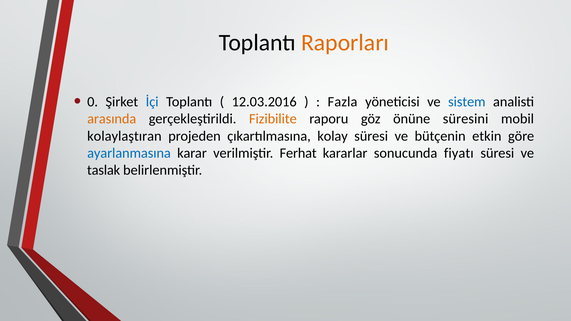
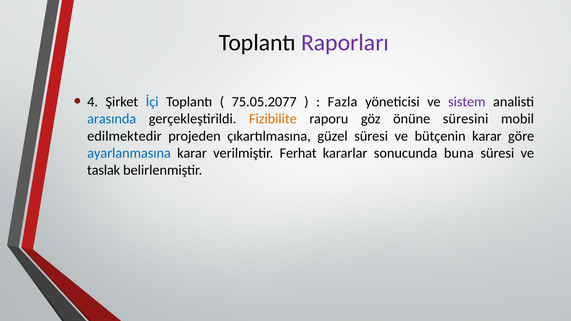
Raporları colour: orange -> purple
0: 0 -> 4
12.03.2016: 12.03.2016 -> 75.05.2077
sistem colour: blue -> purple
arasında colour: orange -> blue
kolaylaştıran: kolaylaştıran -> edilmektedir
kolay: kolay -> güzel
bütçenin etkin: etkin -> karar
fiyatı: fiyatı -> buna
